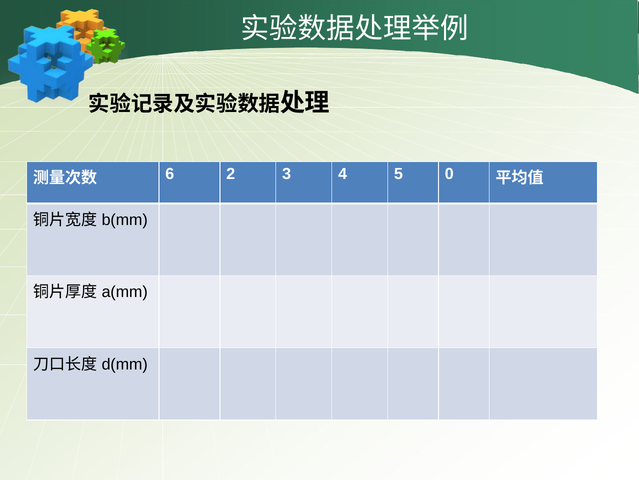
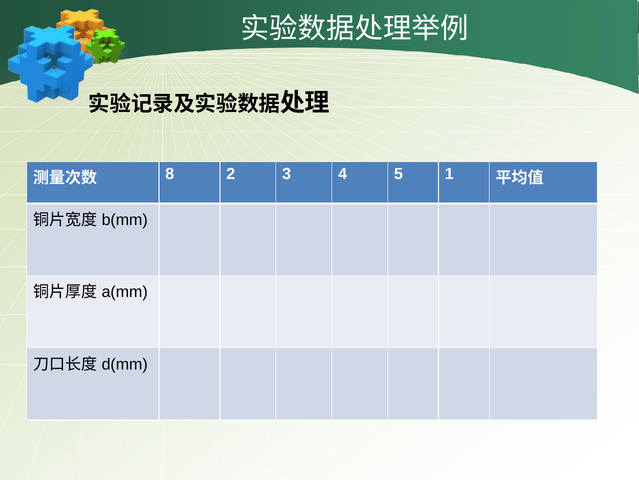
6: 6 -> 8
0: 0 -> 1
